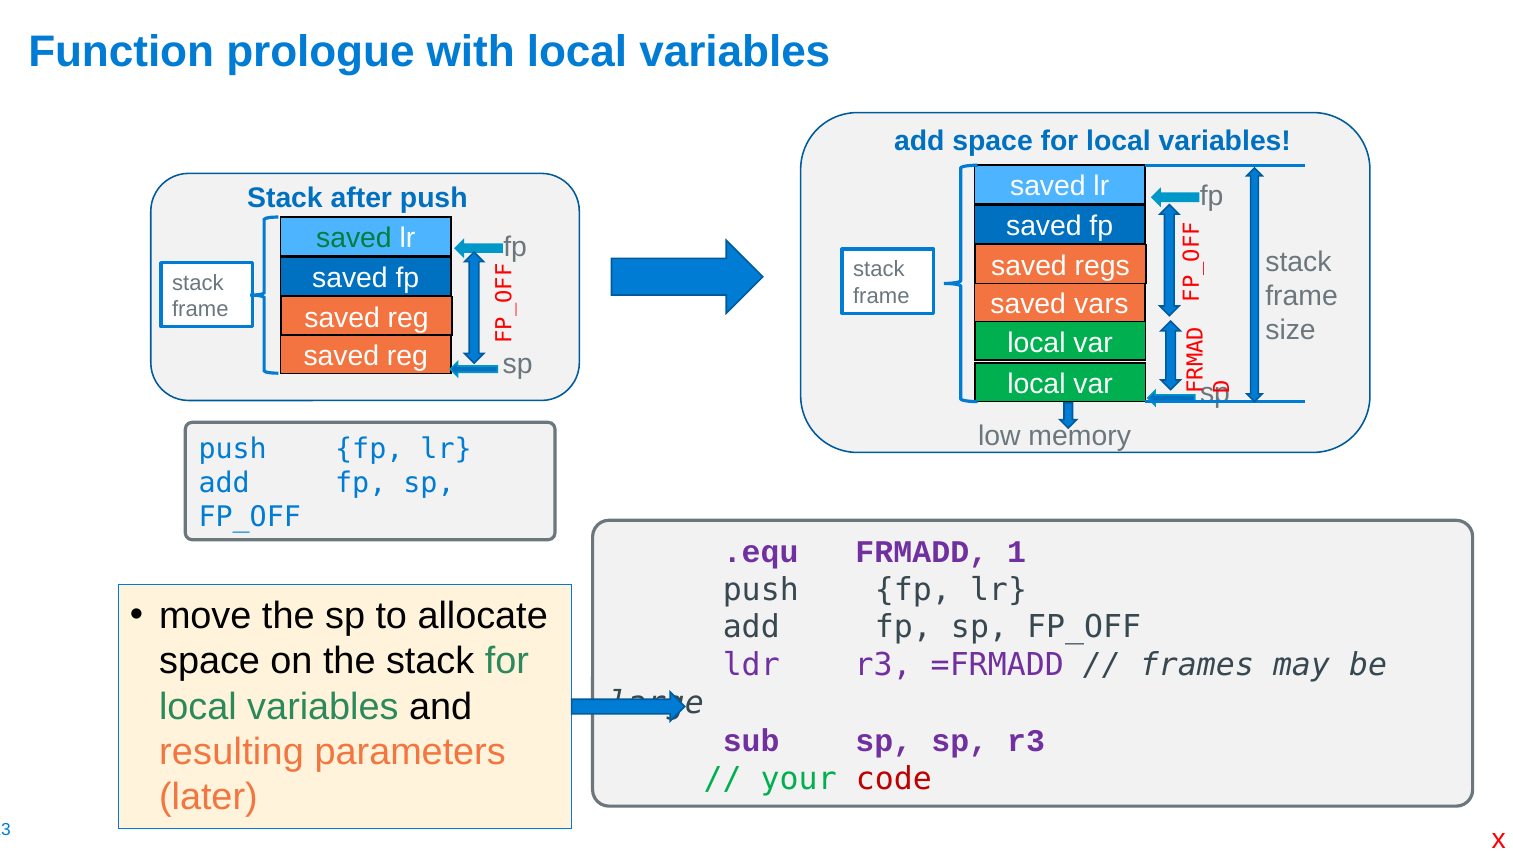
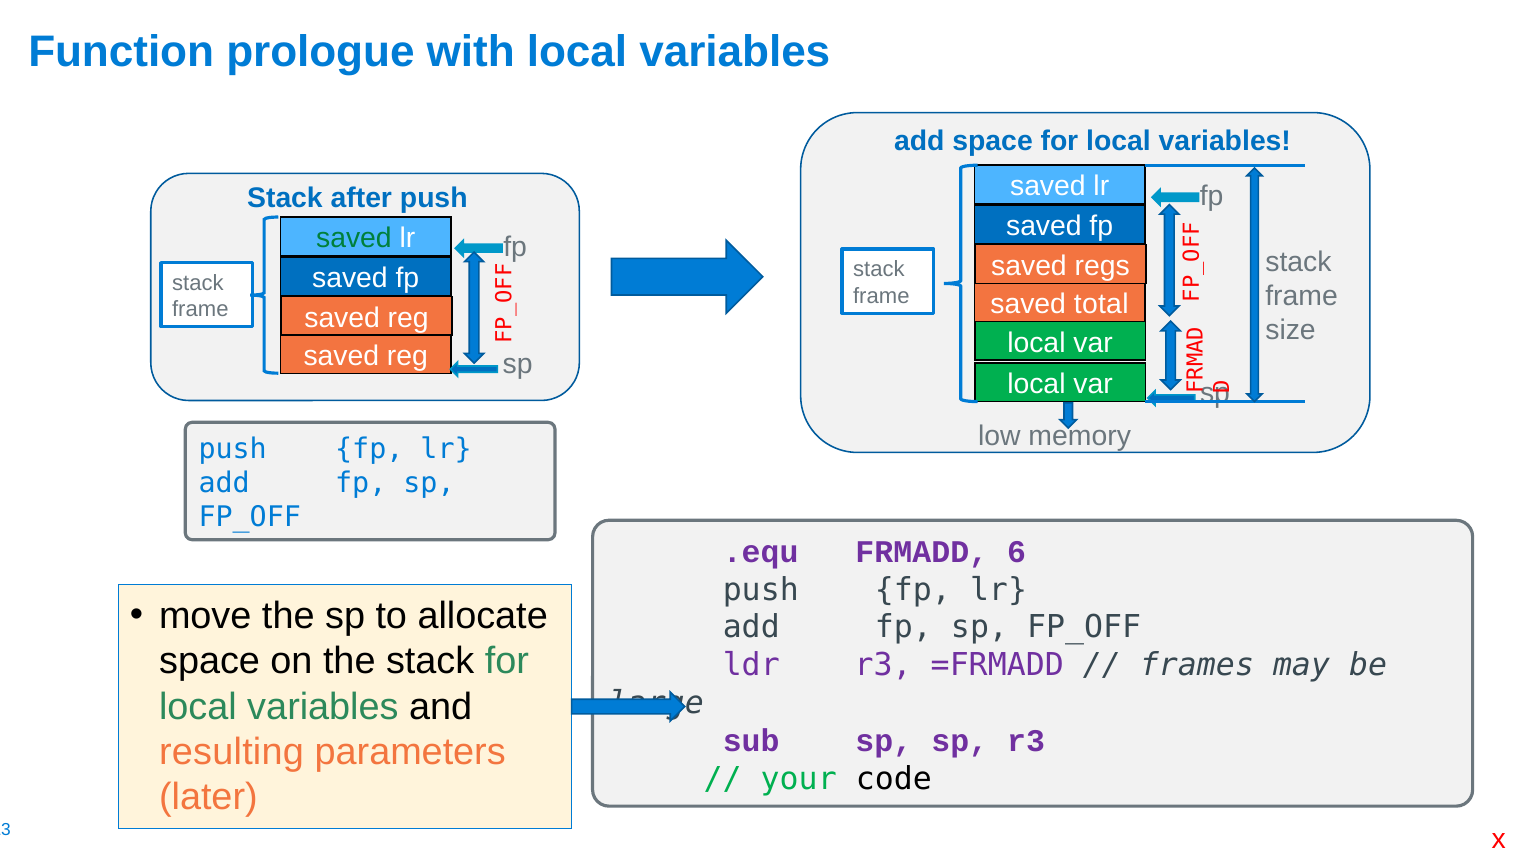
vars: vars -> total
1: 1 -> 6
code colour: red -> black
